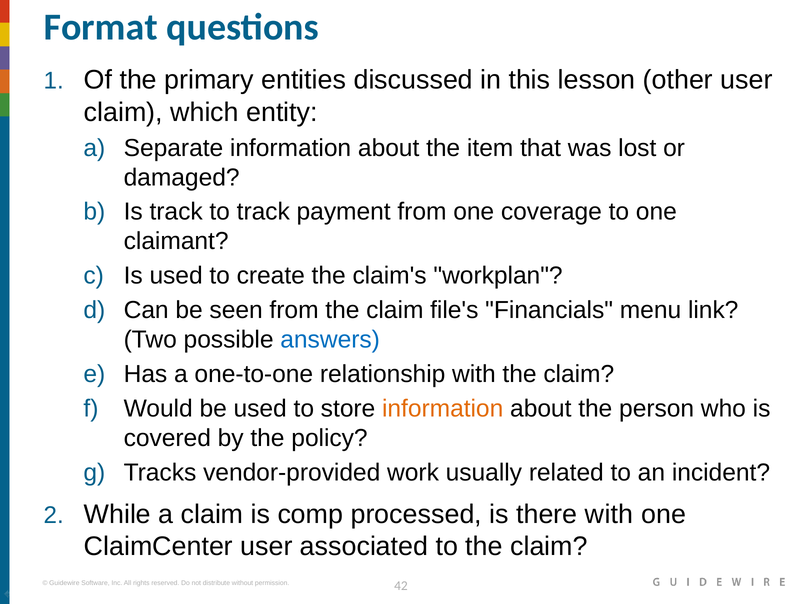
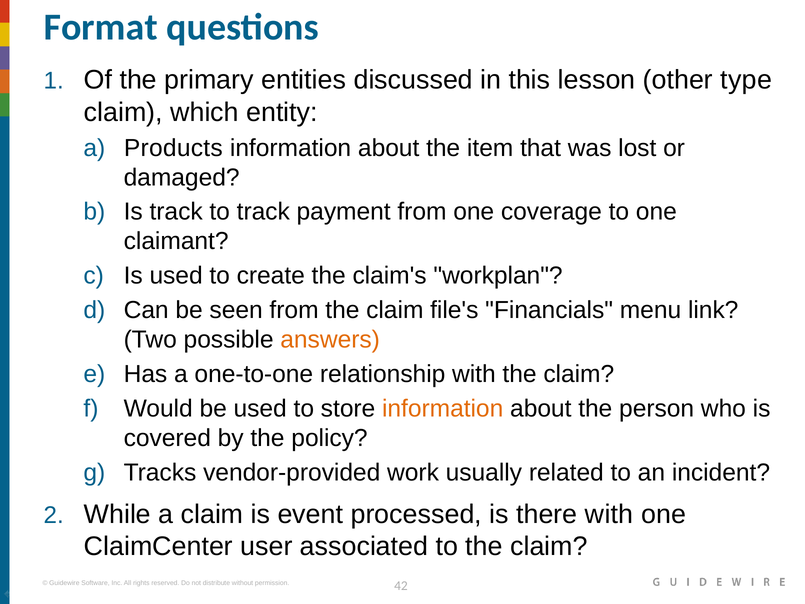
other user: user -> type
Separate: Separate -> Products
answers colour: blue -> orange
comp: comp -> event
